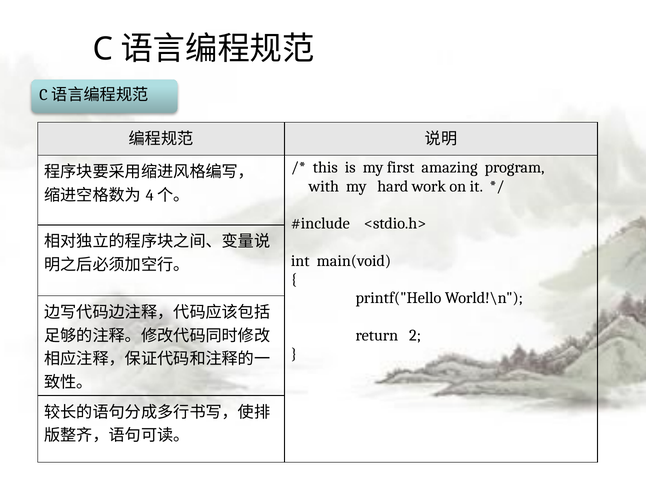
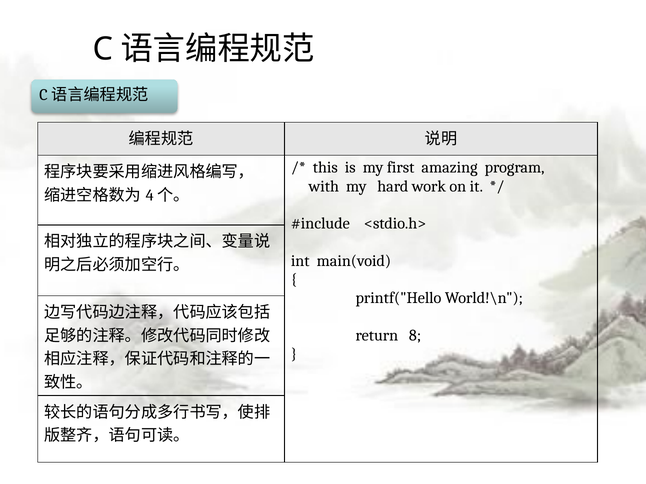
2: 2 -> 8
